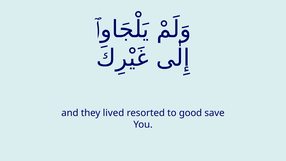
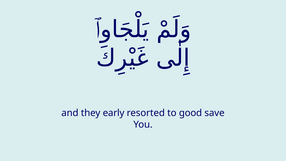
lived: lived -> early
